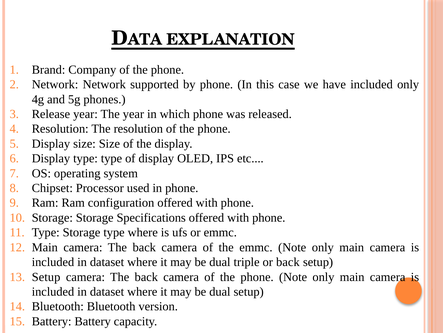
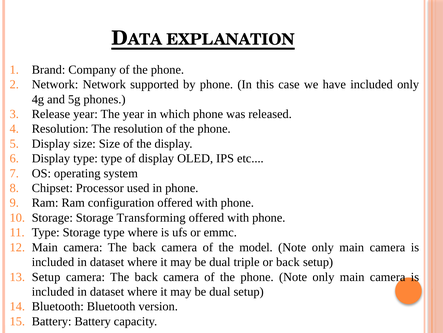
Specifications: Specifications -> Transforming
the emmc: emmc -> model
